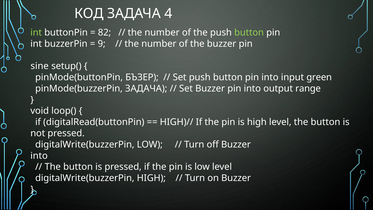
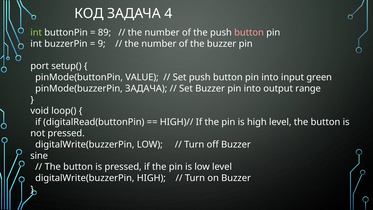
82: 82 -> 89
button at (249, 32) colour: light green -> pink
sine: sine -> port
БЪЗЕР: БЪЗЕР -> VALUE
into at (39, 156): into -> sine
